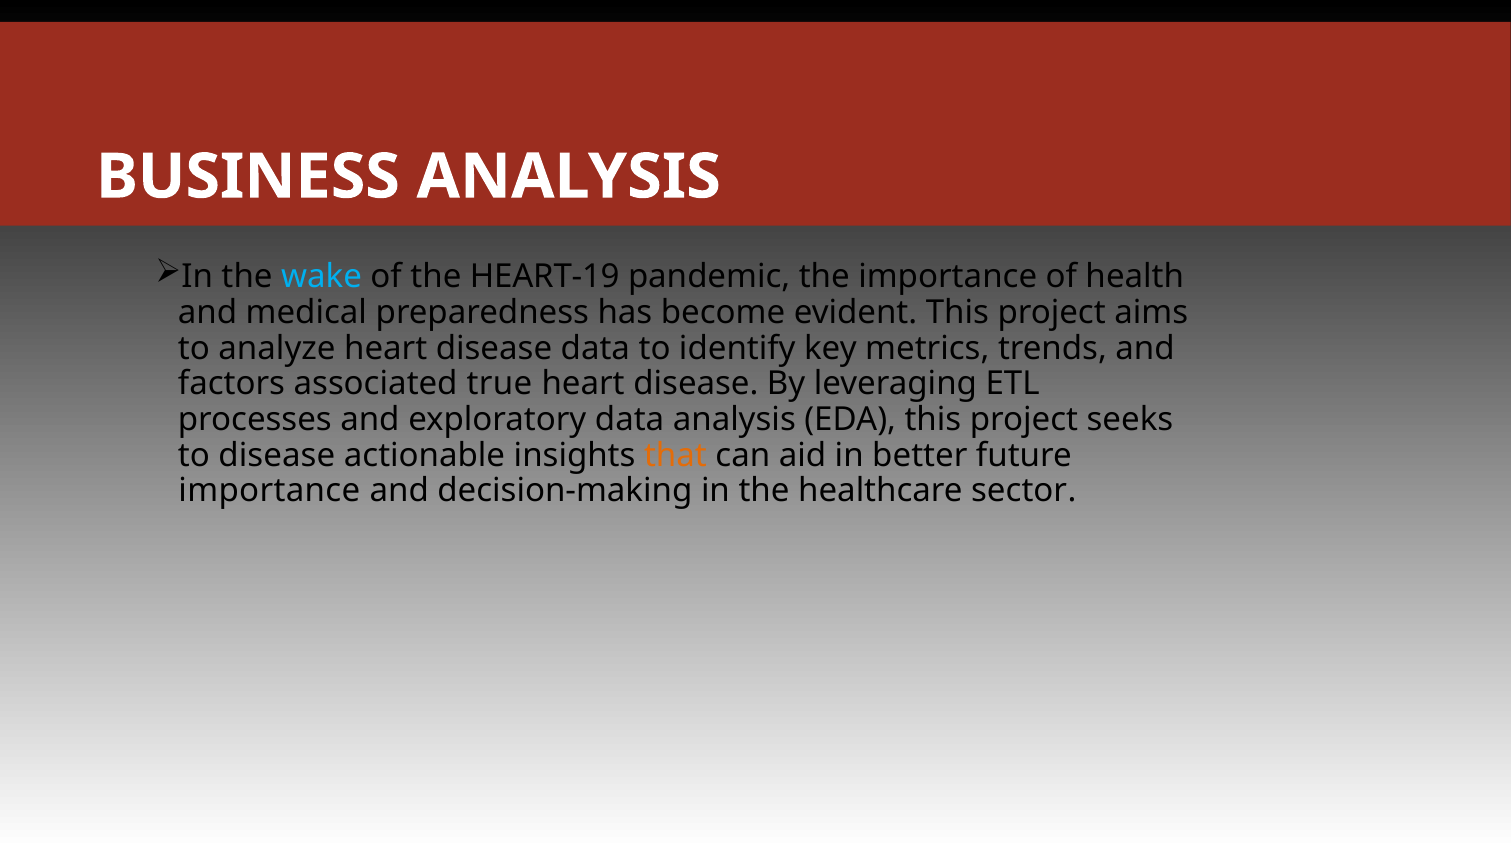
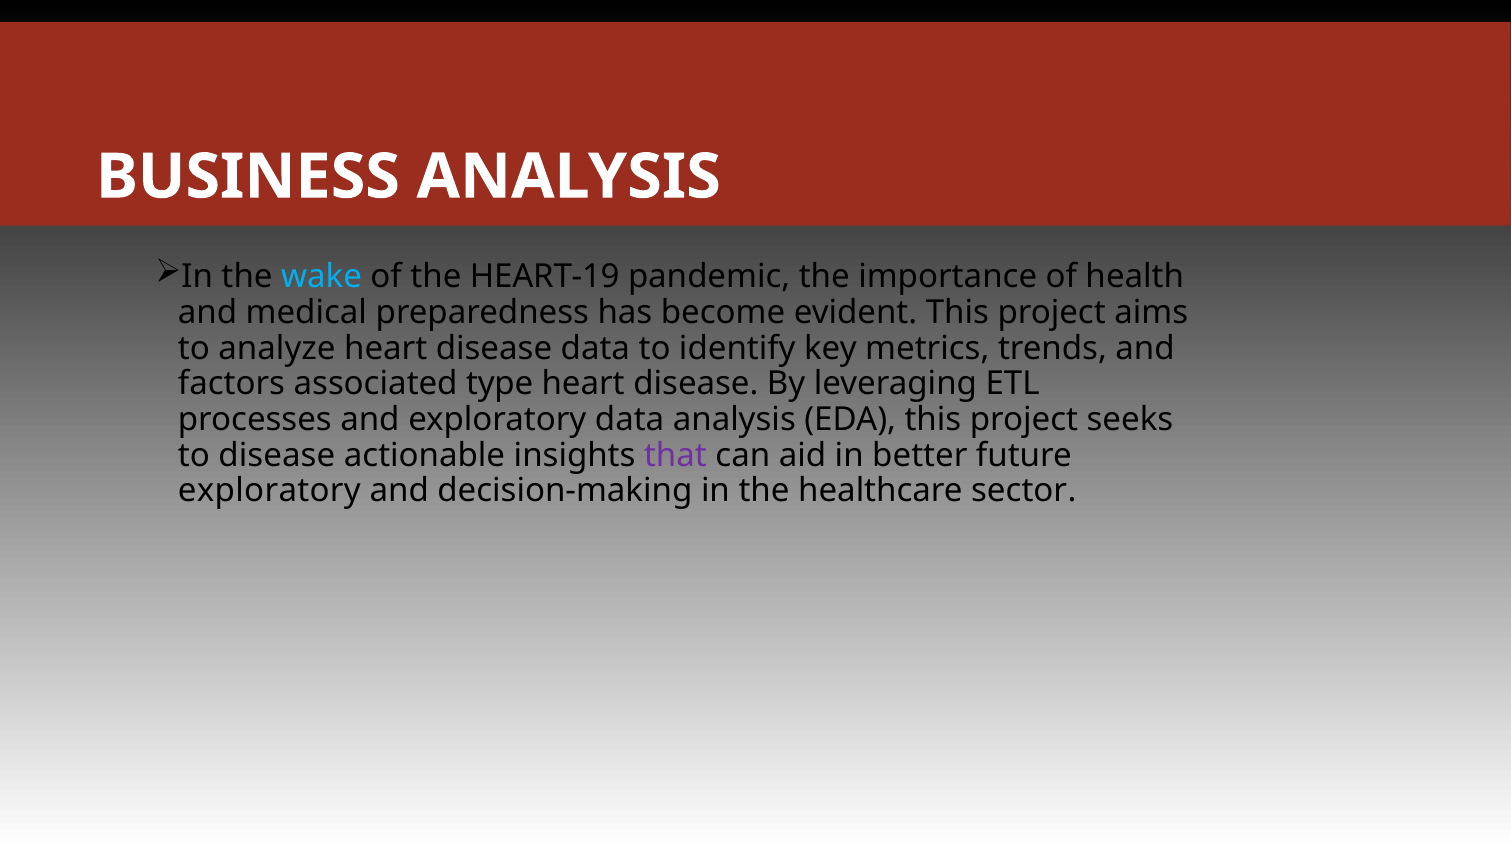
true: true -> type
that colour: orange -> purple
importance at (269, 491): importance -> exploratory
